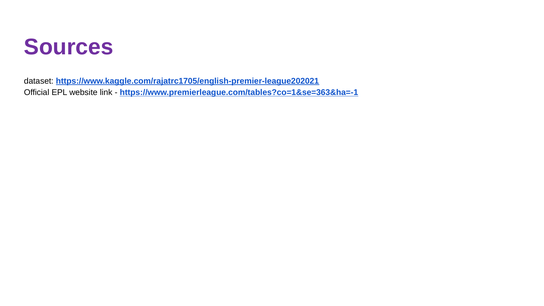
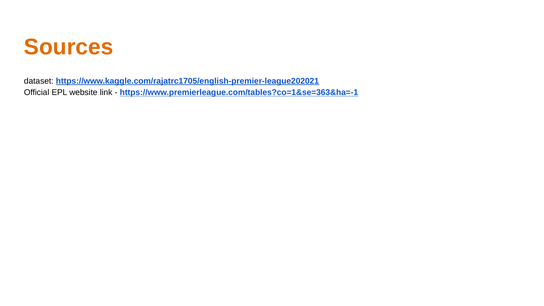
Sources colour: purple -> orange
